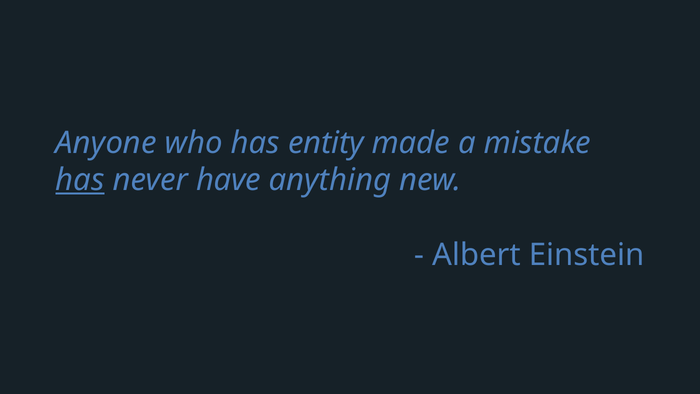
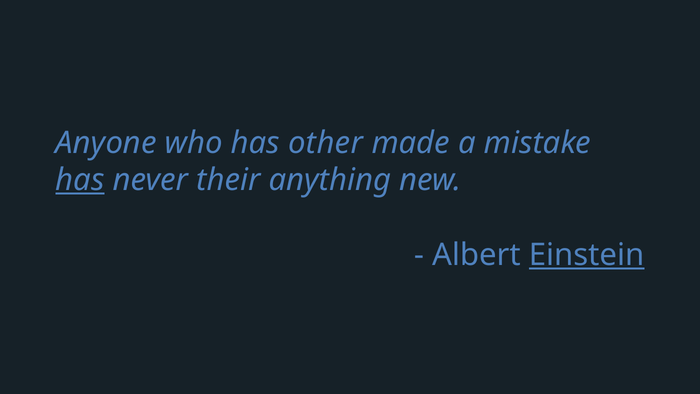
entity: entity -> other
have: have -> their
Einstein underline: none -> present
